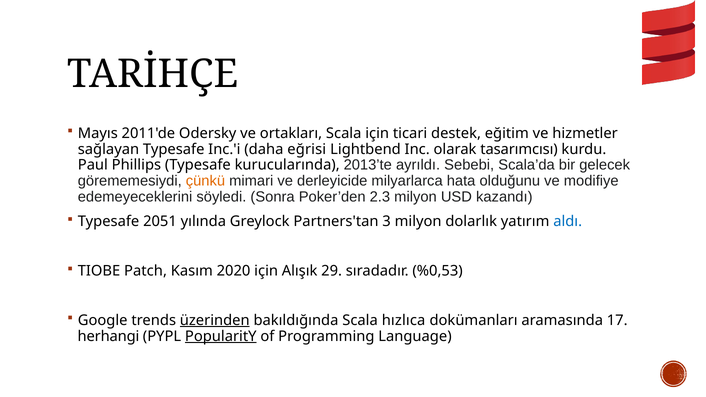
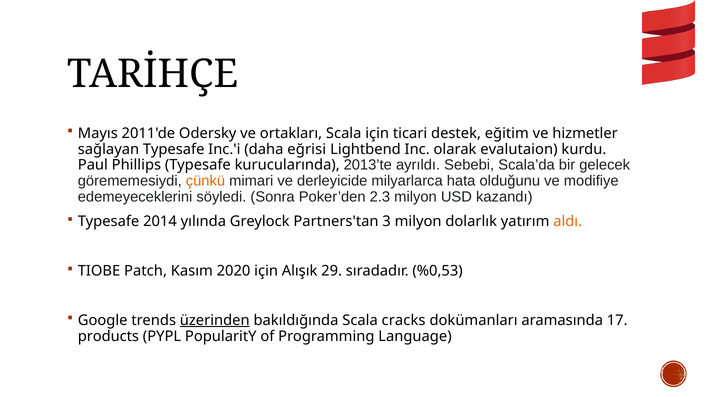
tasarımcısı: tasarımcısı -> evalutaion
2051: 2051 -> 2014
aldı colour: blue -> orange
hızlıca: hızlıca -> cracks
herhangi: herhangi -> products
PopularitY underline: present -> none
